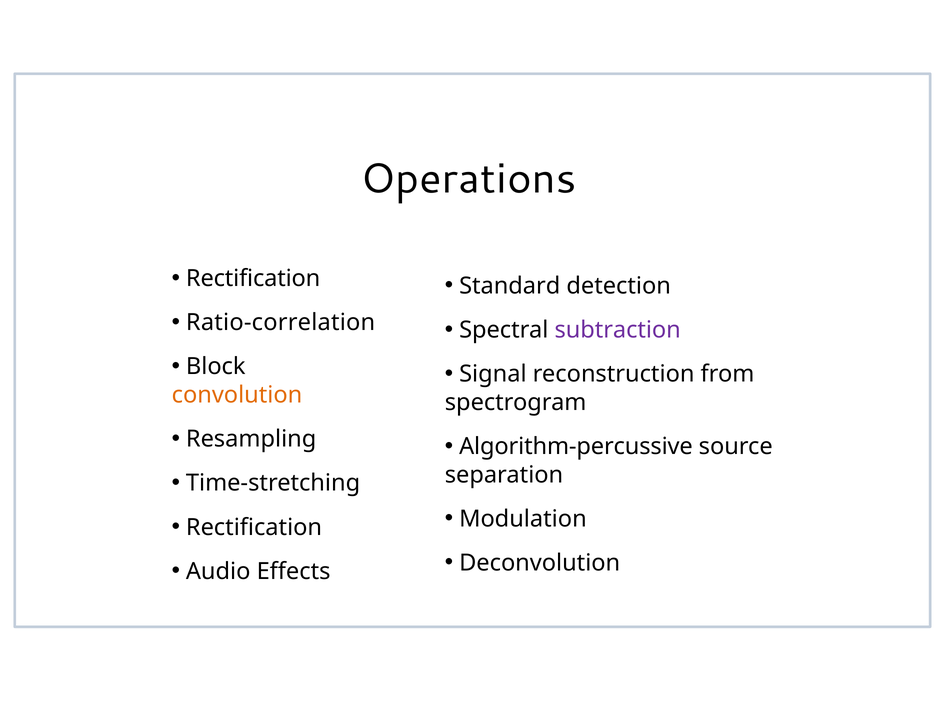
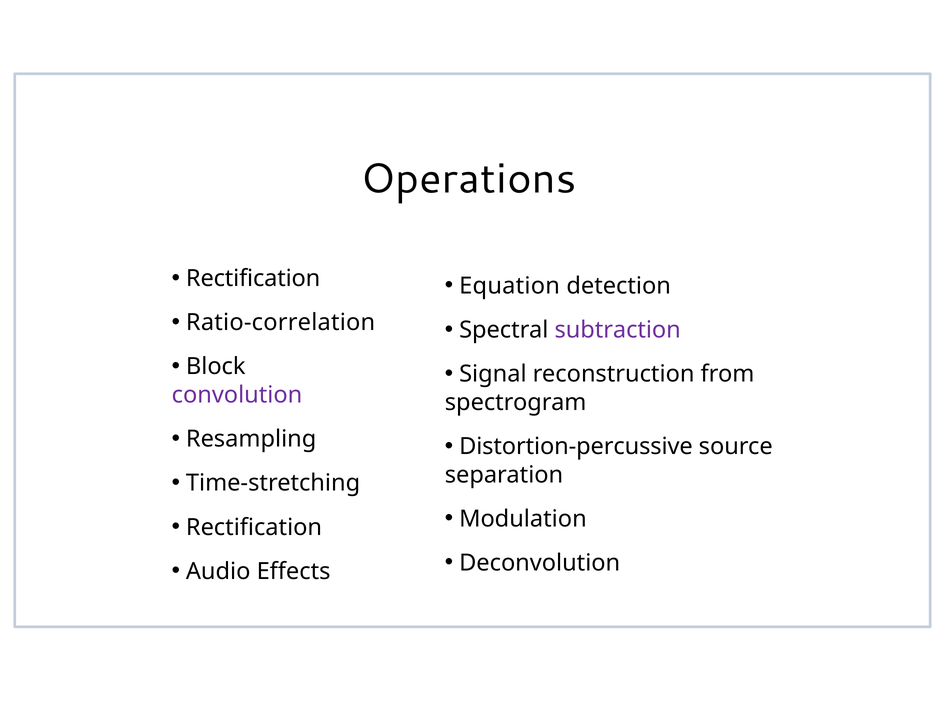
Standard: Standard -> Equation
convolution colour: orange -> purple
Algorithm-percussive: Algorithm-percussive -> Distortion-percussive
